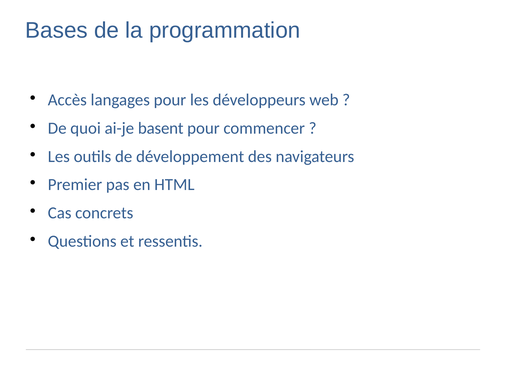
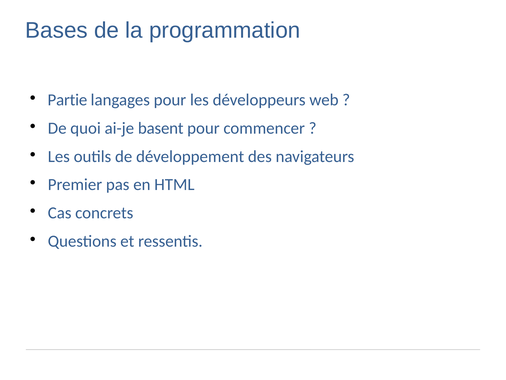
Accès: Accès -> Partie
